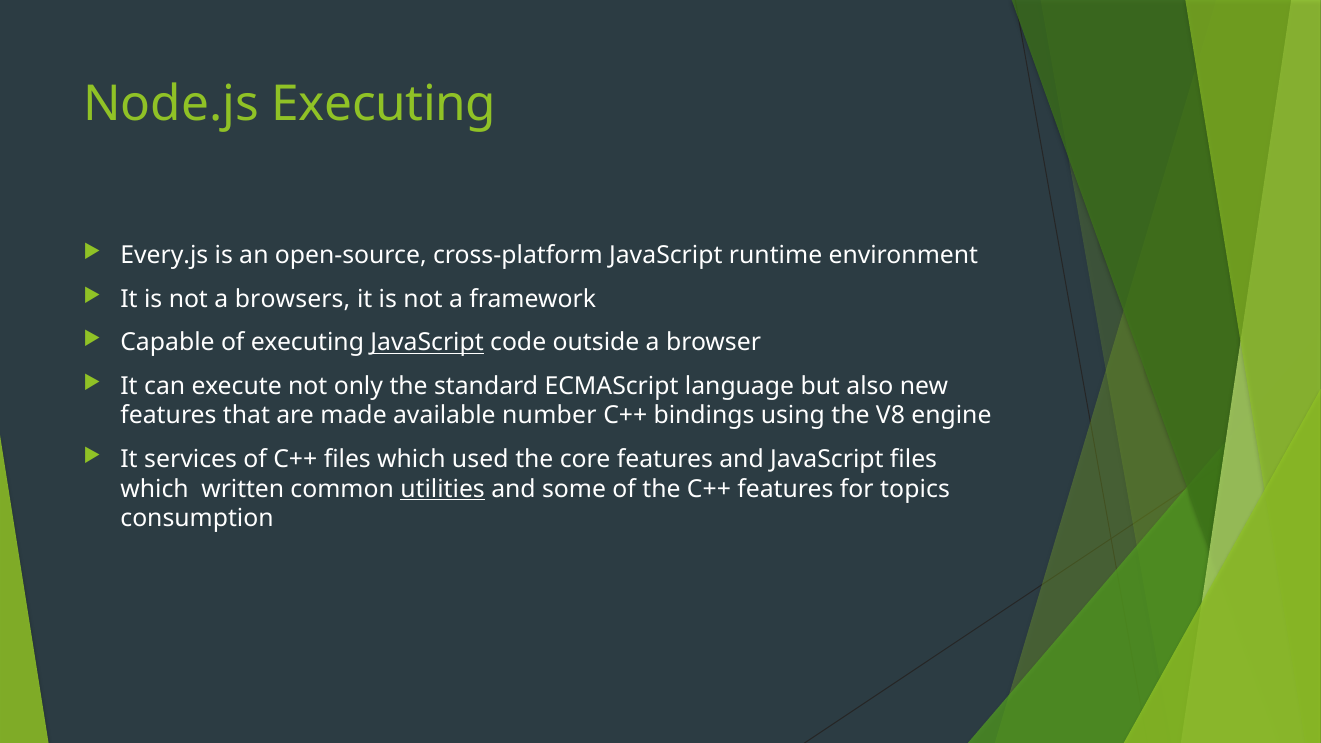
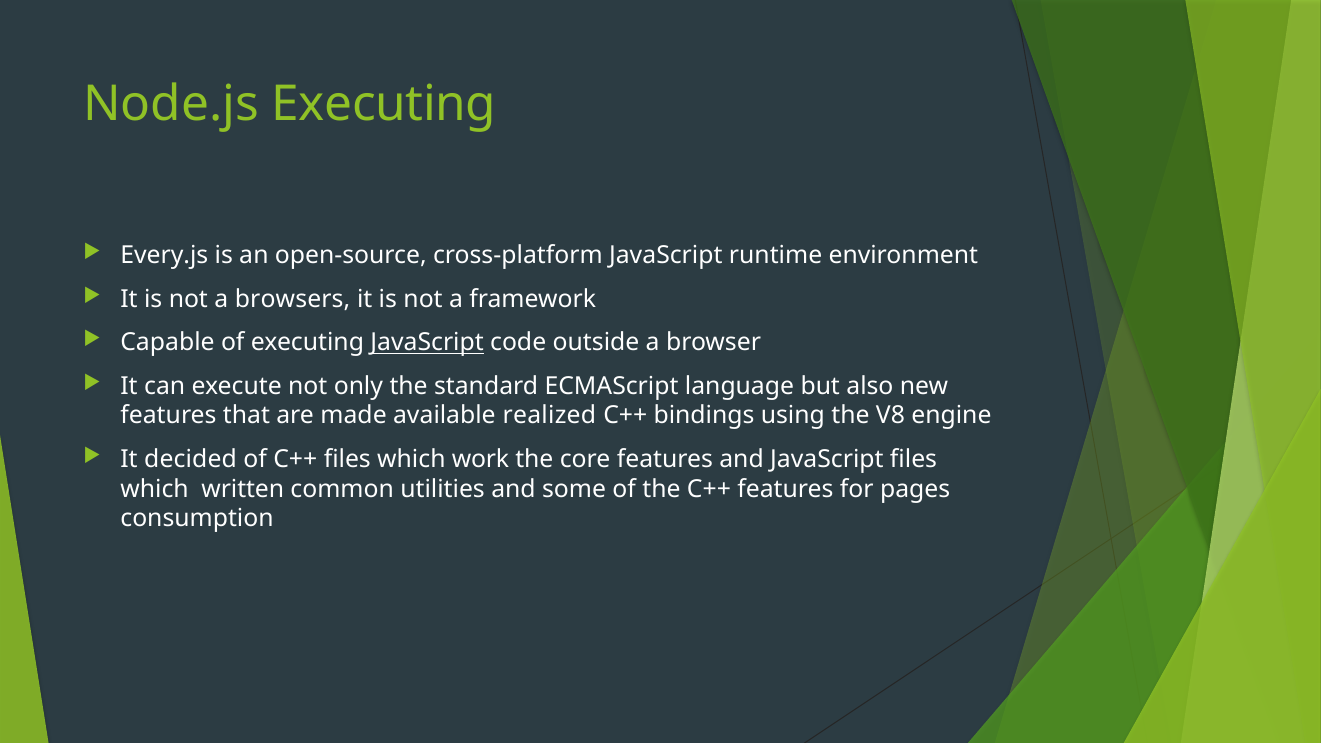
number: number -> realized
services: services -> decided
used: used -> work
utilities underline: present -> none
topics: topics -> pages
